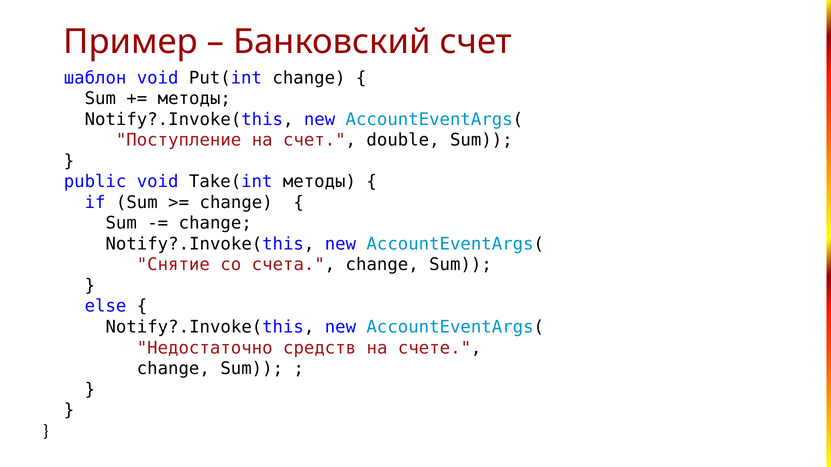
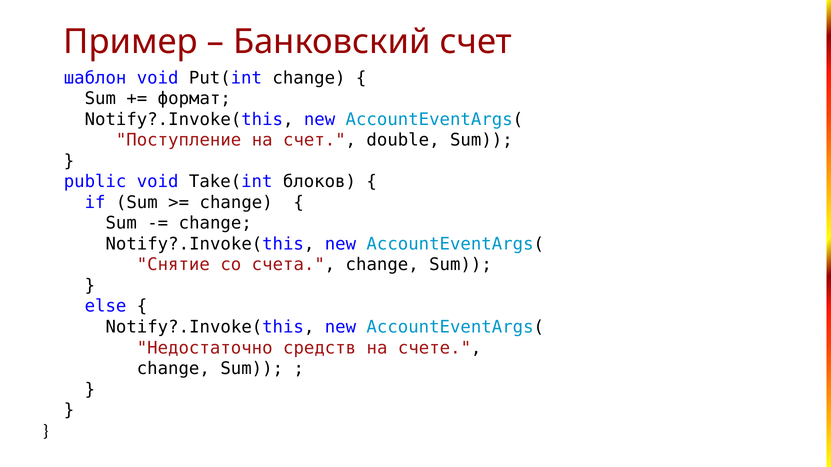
методы at (194, 99): методы -> формат
Take(int методы: методы -> блоков
